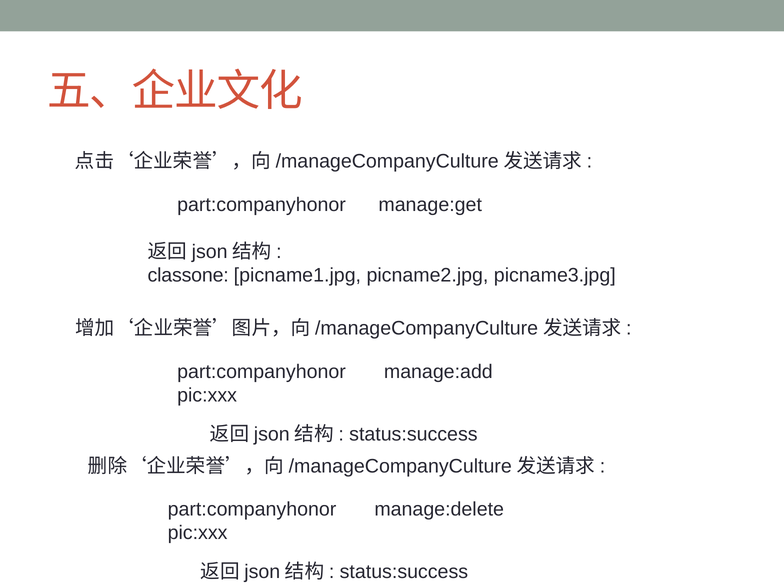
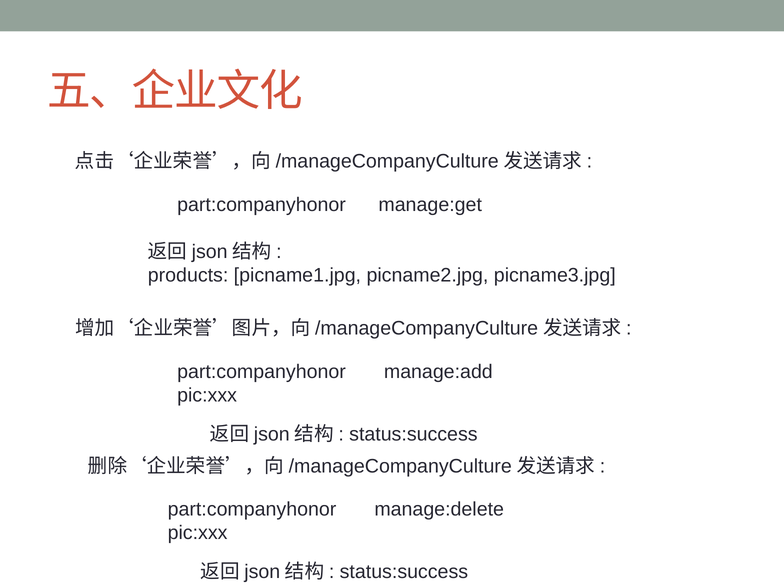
classone: classone -> products
